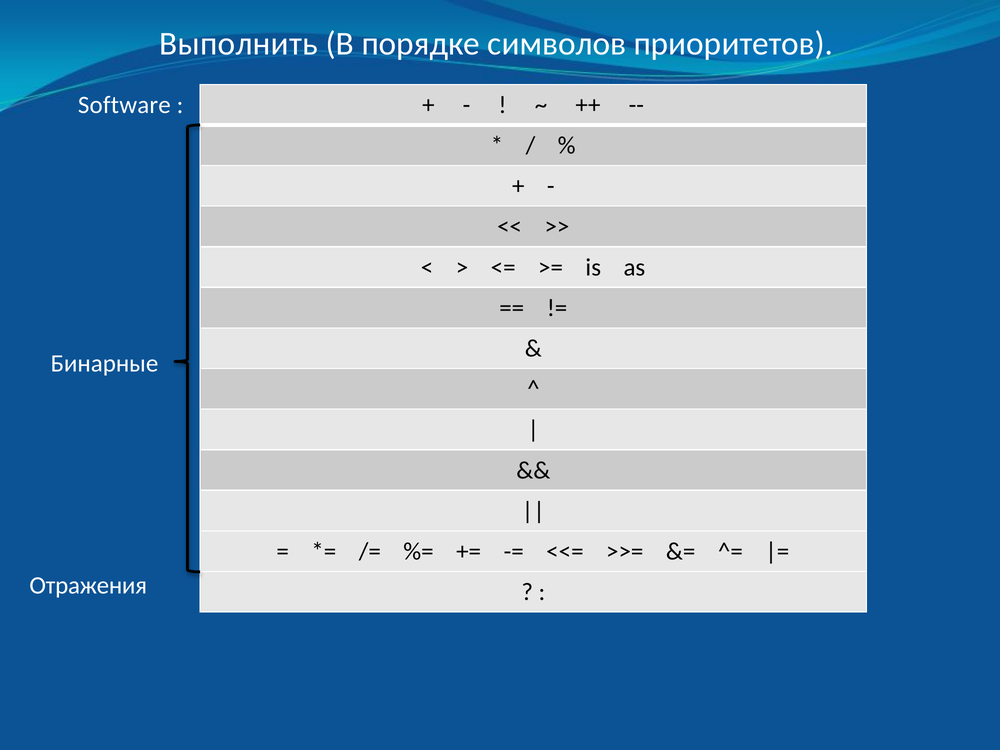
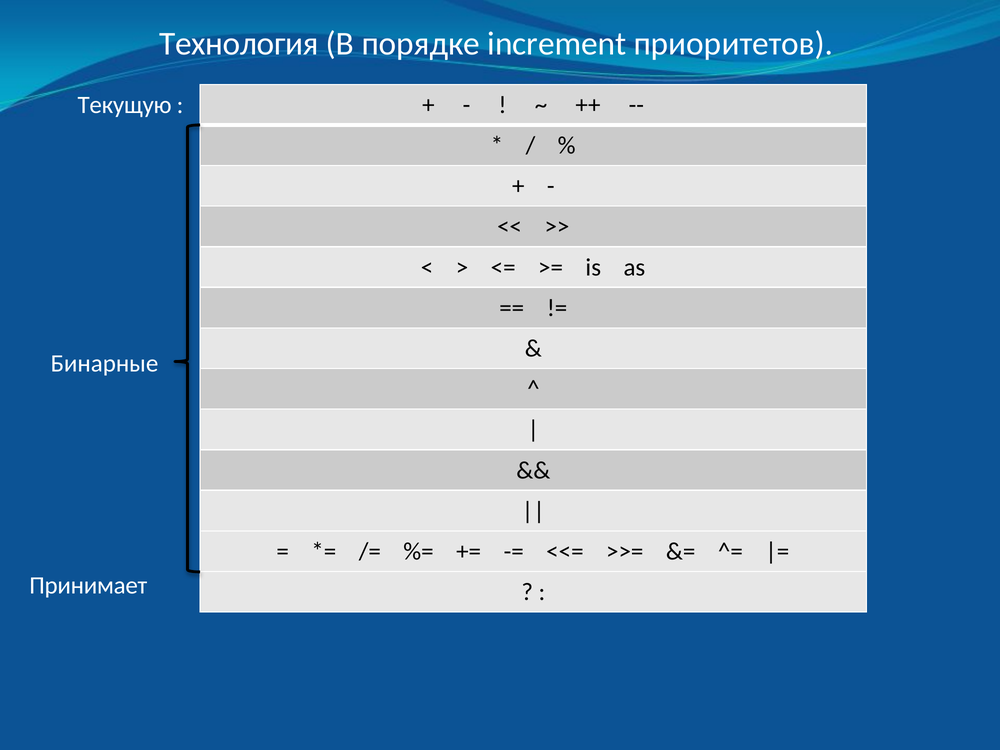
Выполнить: Выполнить -> Технология
символов: символов -> increment
Software: Software -> Текущую
Отражения: Отражения -> Принимает
